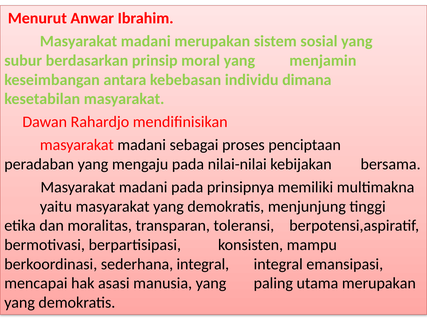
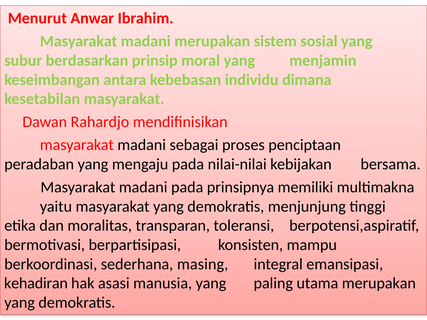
sederhana integral: integral -> masing
mencapai: mencapai -> kehadiran
